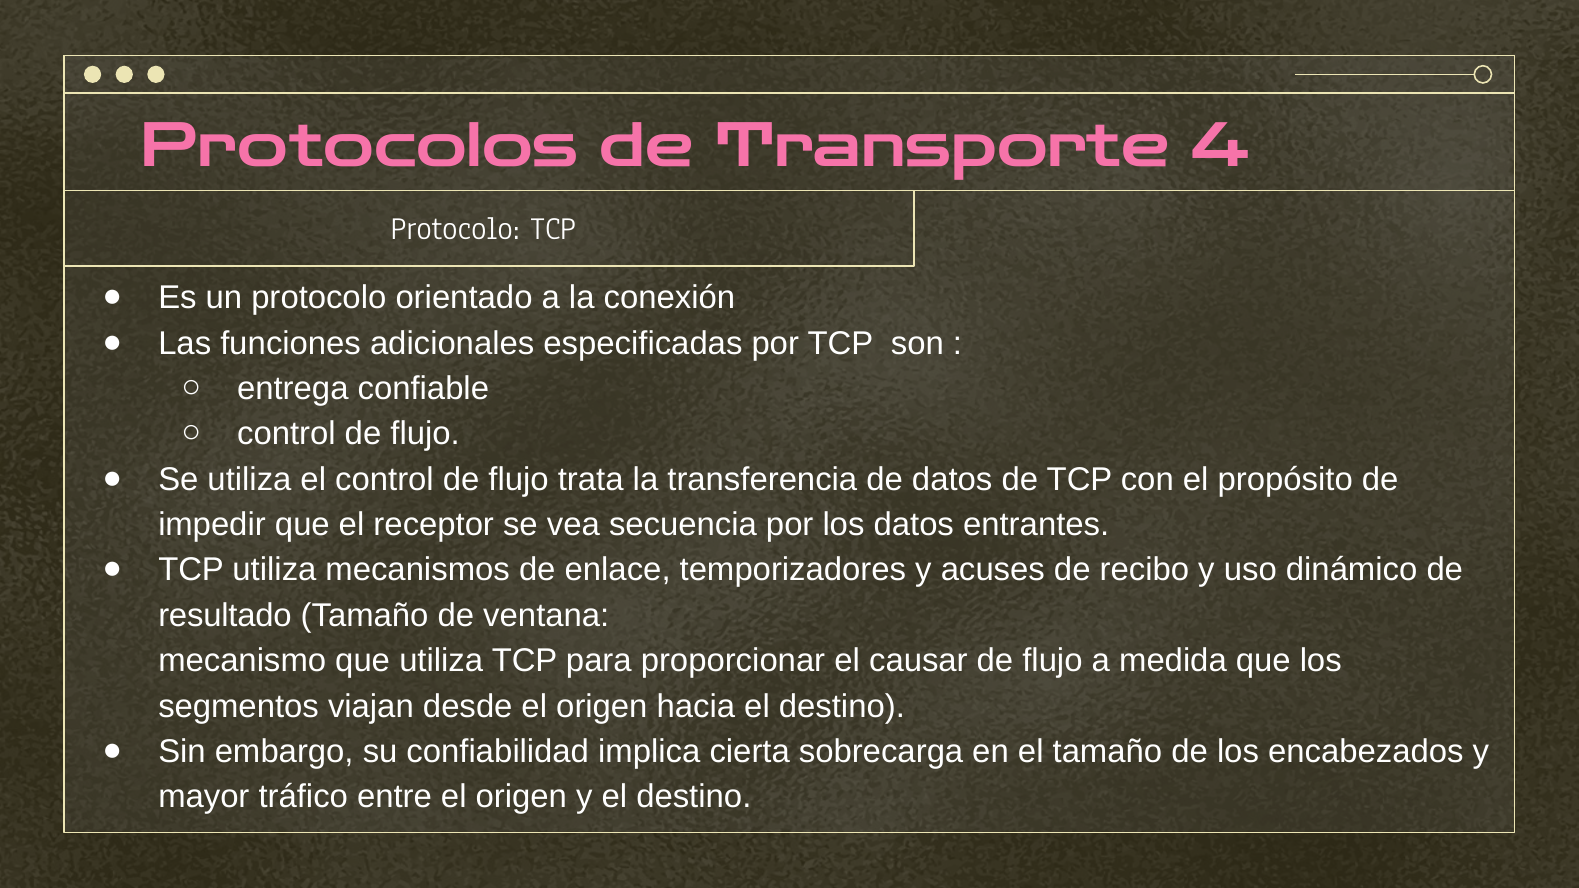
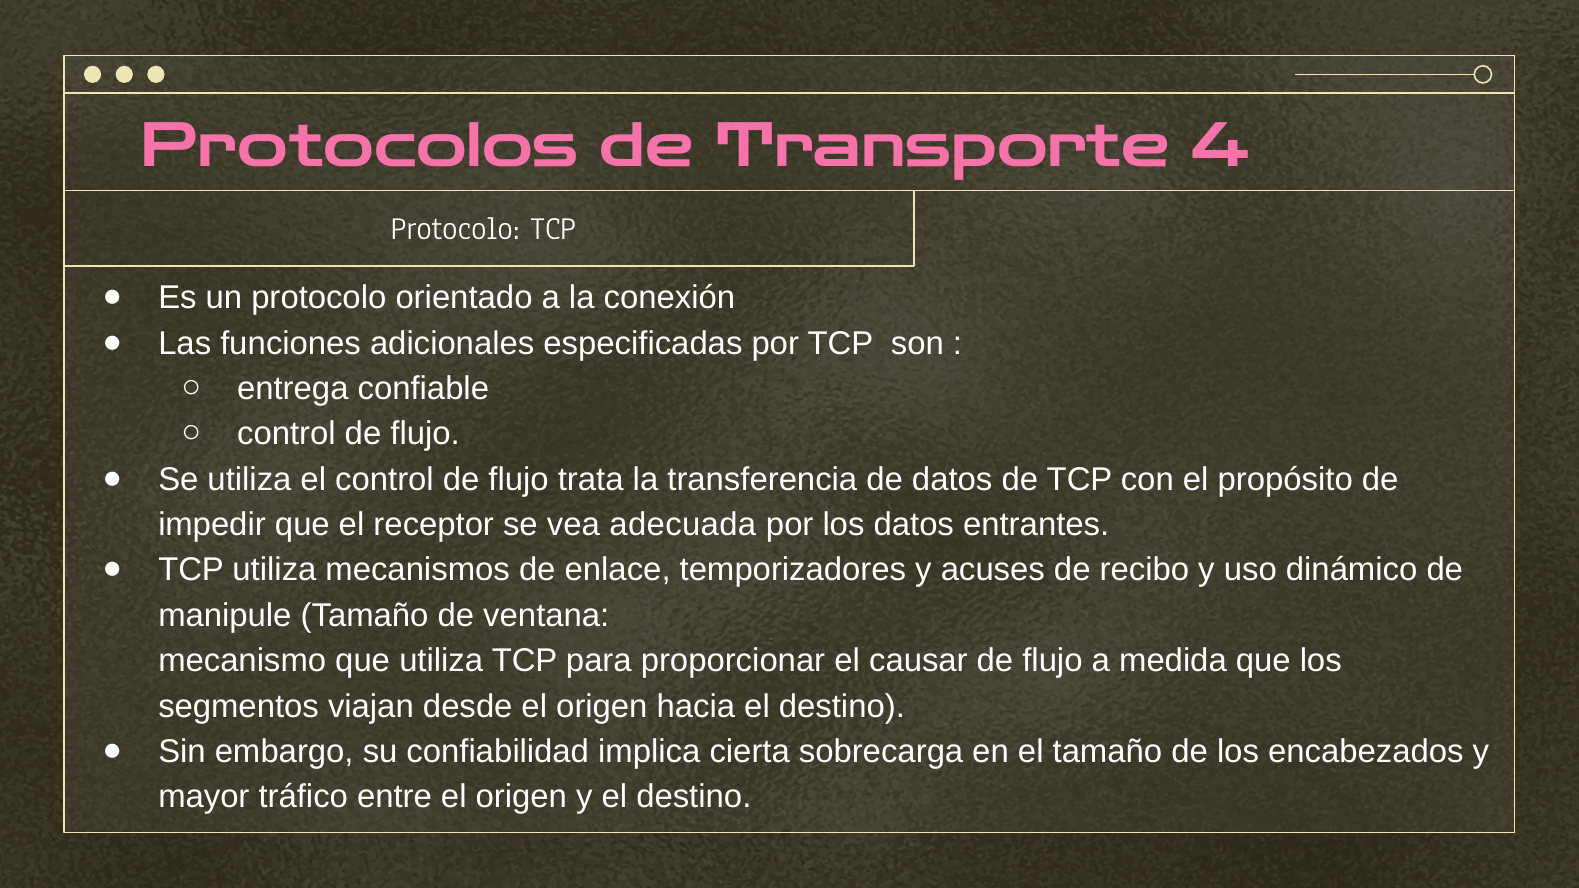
secuencia: secuencia -> adecuada
resultado: resultado -> manipule
